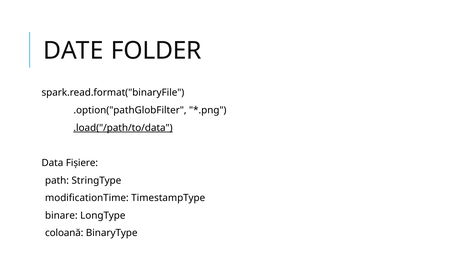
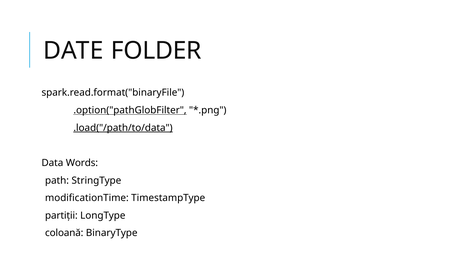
.option("pathGlobFilter underline: none -> present
Fișiere: Fișiere -> Words
binare: binare -> partiții
